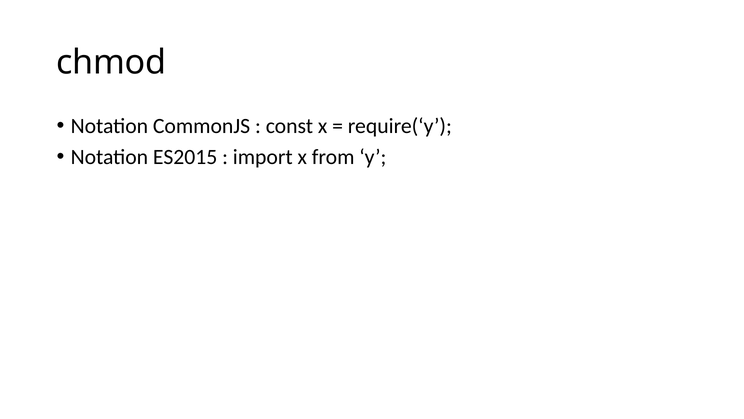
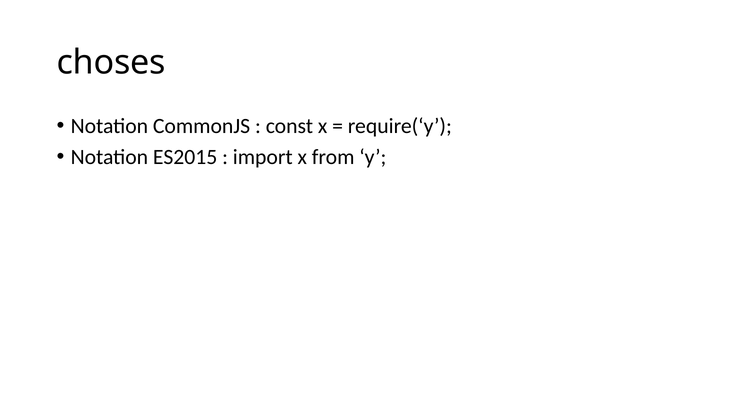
chmod: chmod -> choses
